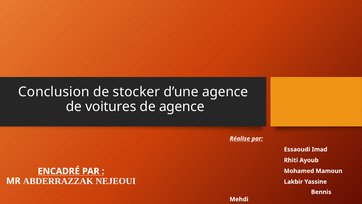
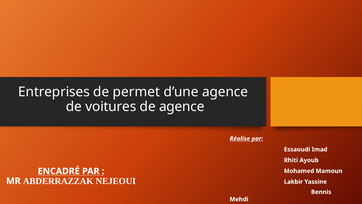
Conclusion: Conclusion -> Entreprises
stocker: stocker -> permet
